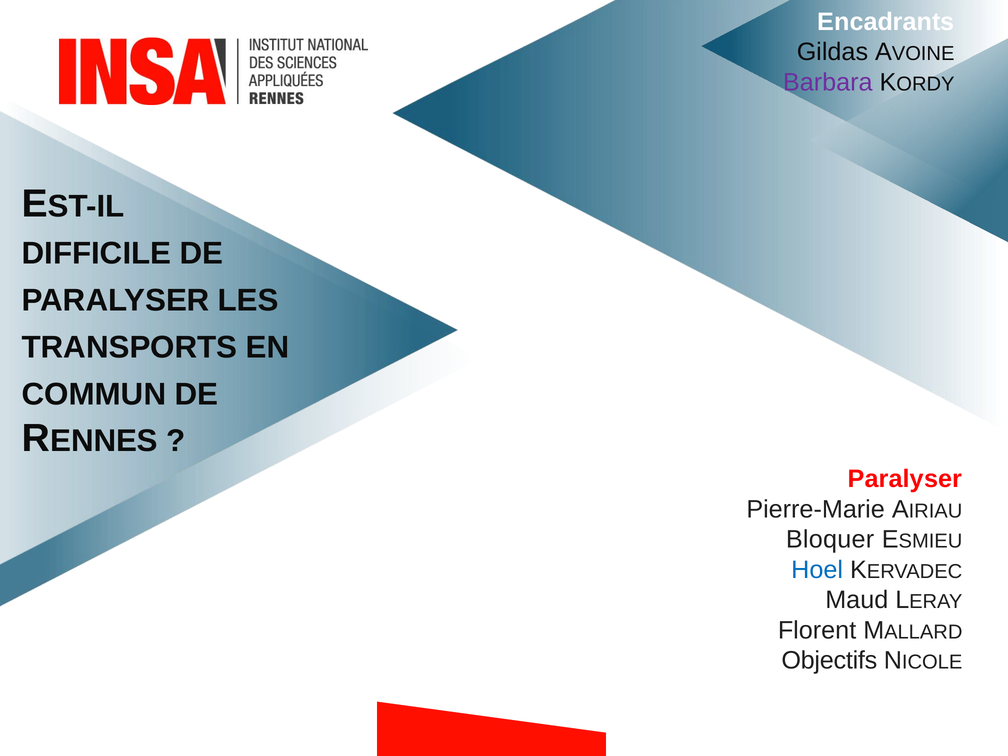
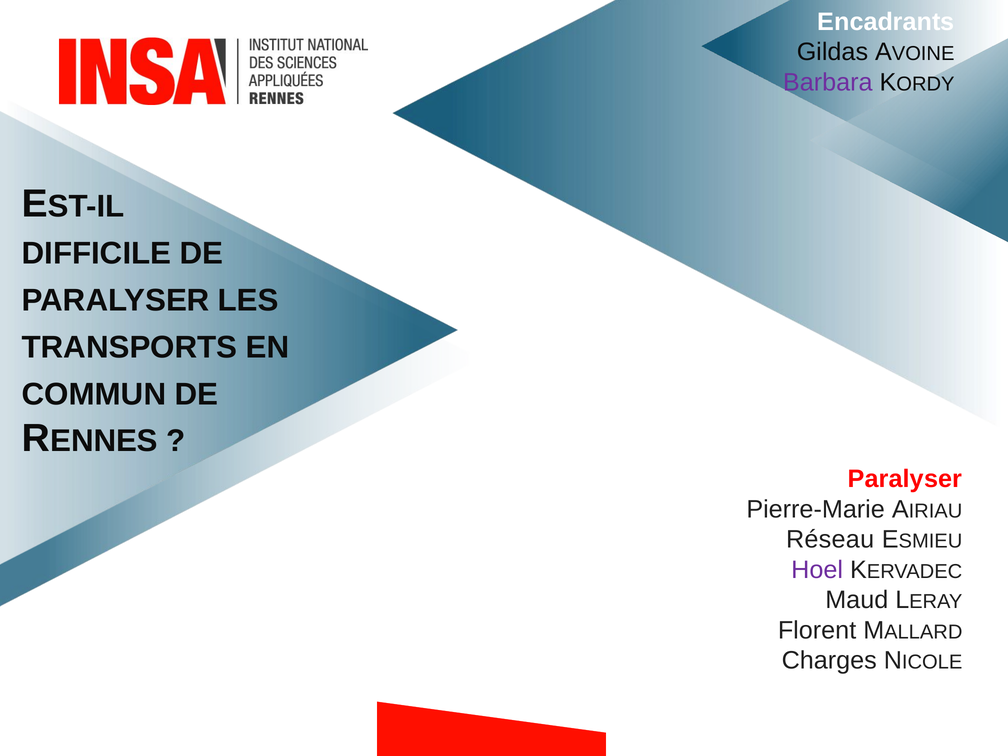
Bloquer: Bloquer -> Réseau
Hoel colour: blue -> purple
Objectifs: Objectifs -> Charges
